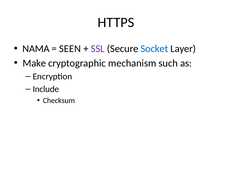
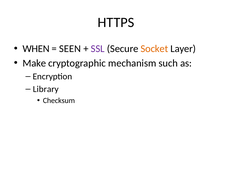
NAMA: NAMA -> WHEN
Socket colour: blue -> orange
Include: Include -> Library
